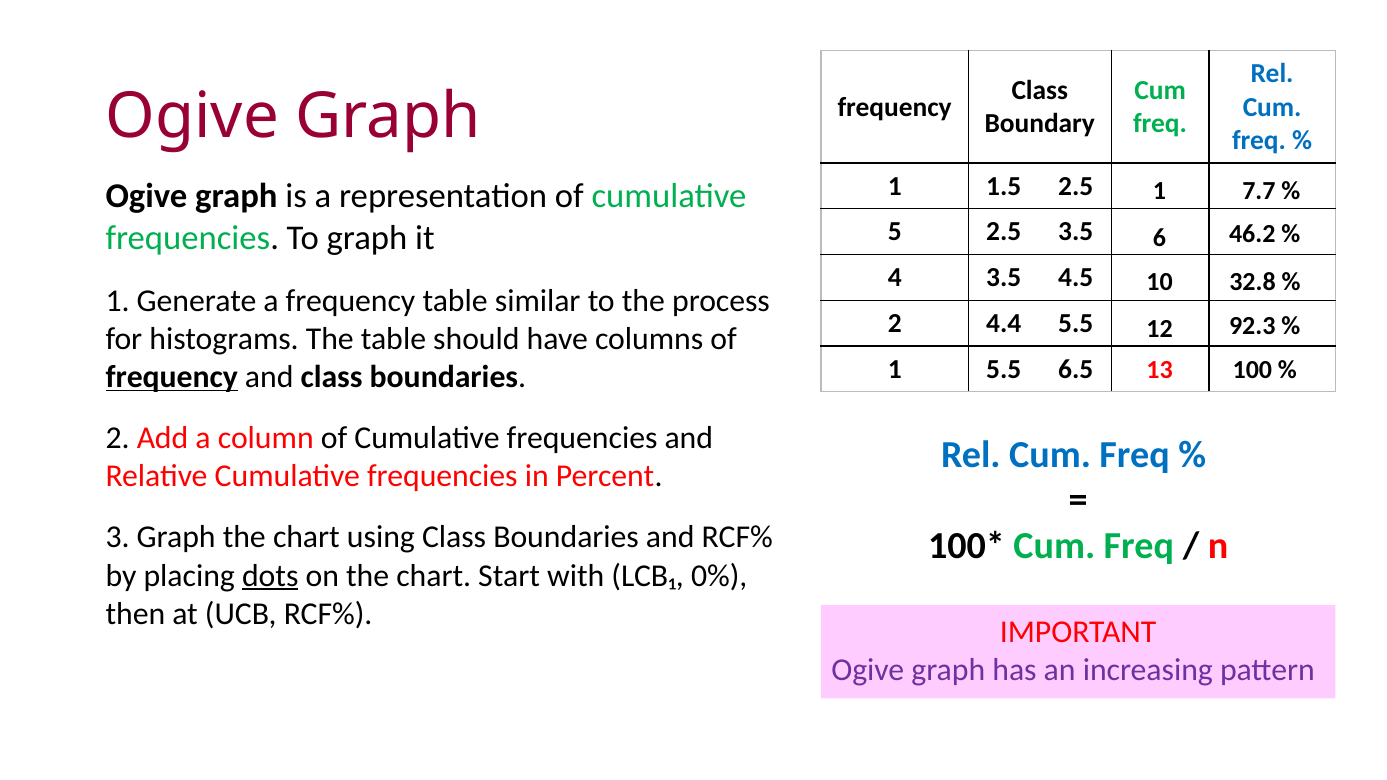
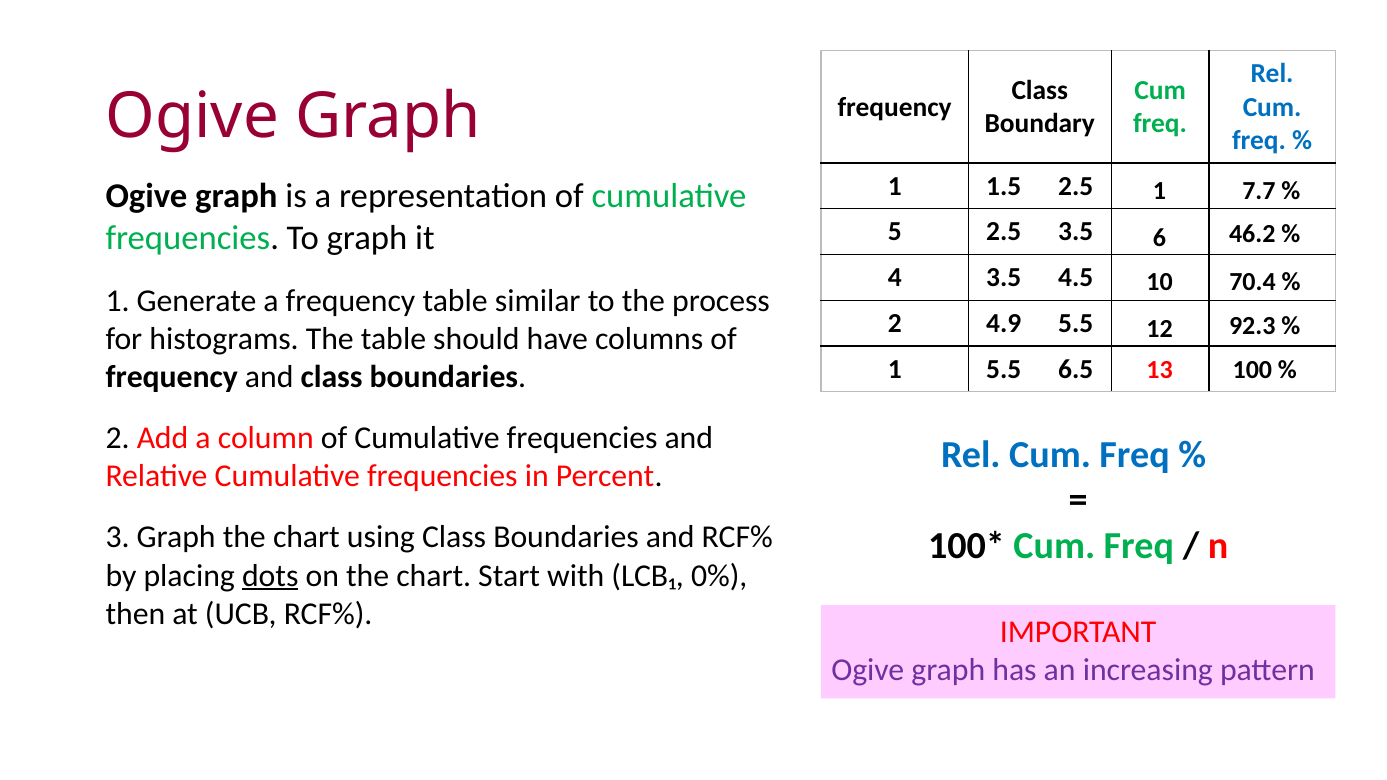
32.8: 32.8 -> 70.4
4.4: 4.4 -> 4.9
frequency at (172, 377) underline: present -> none
